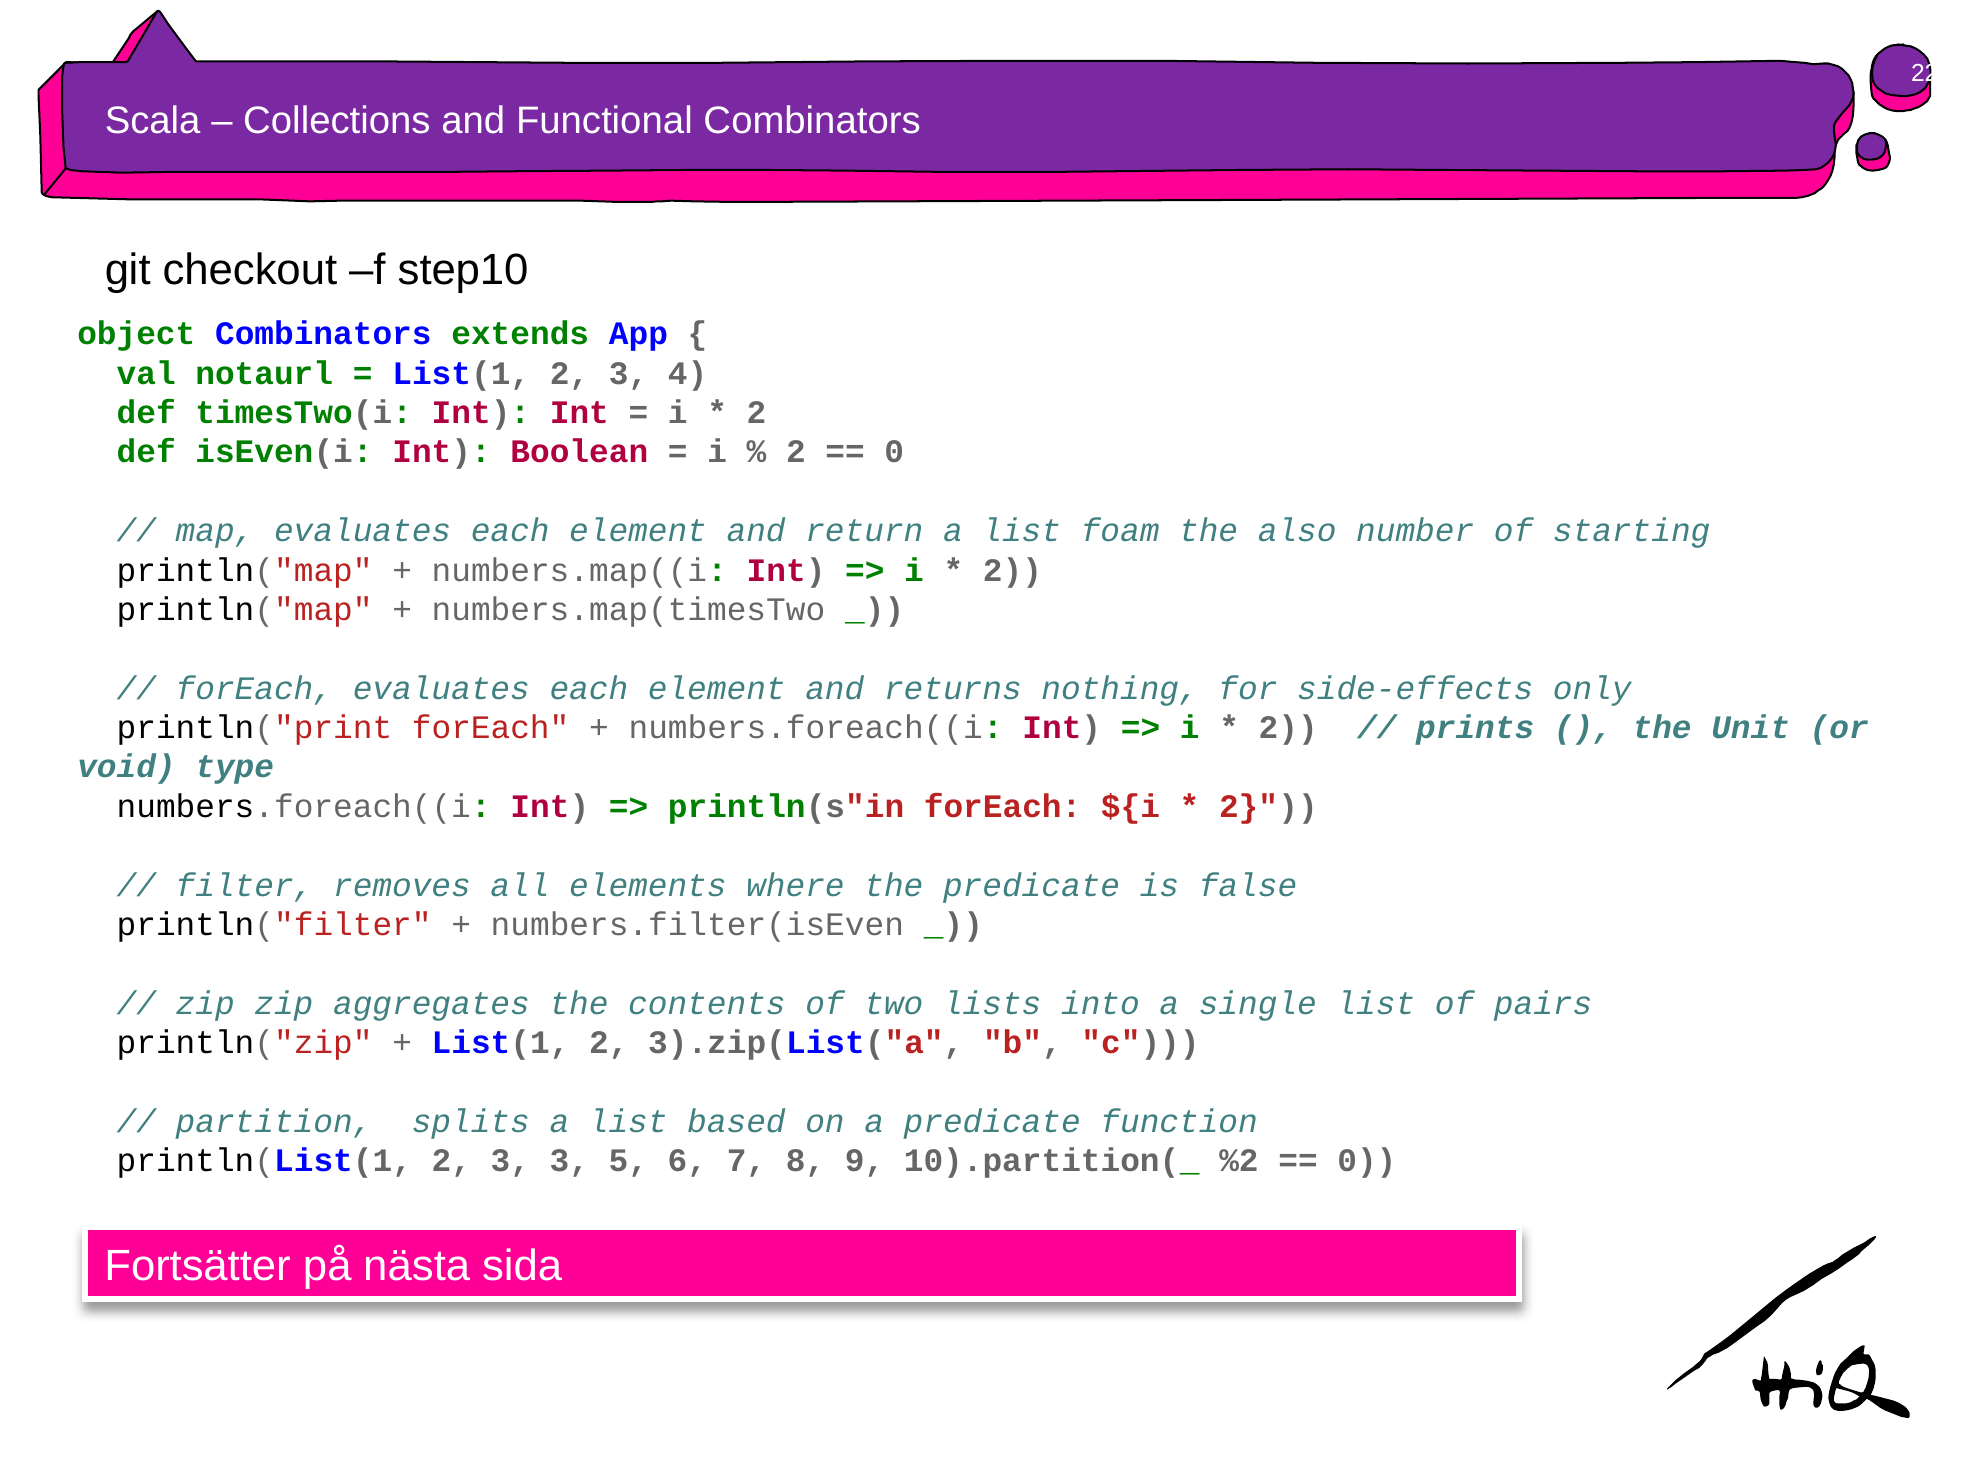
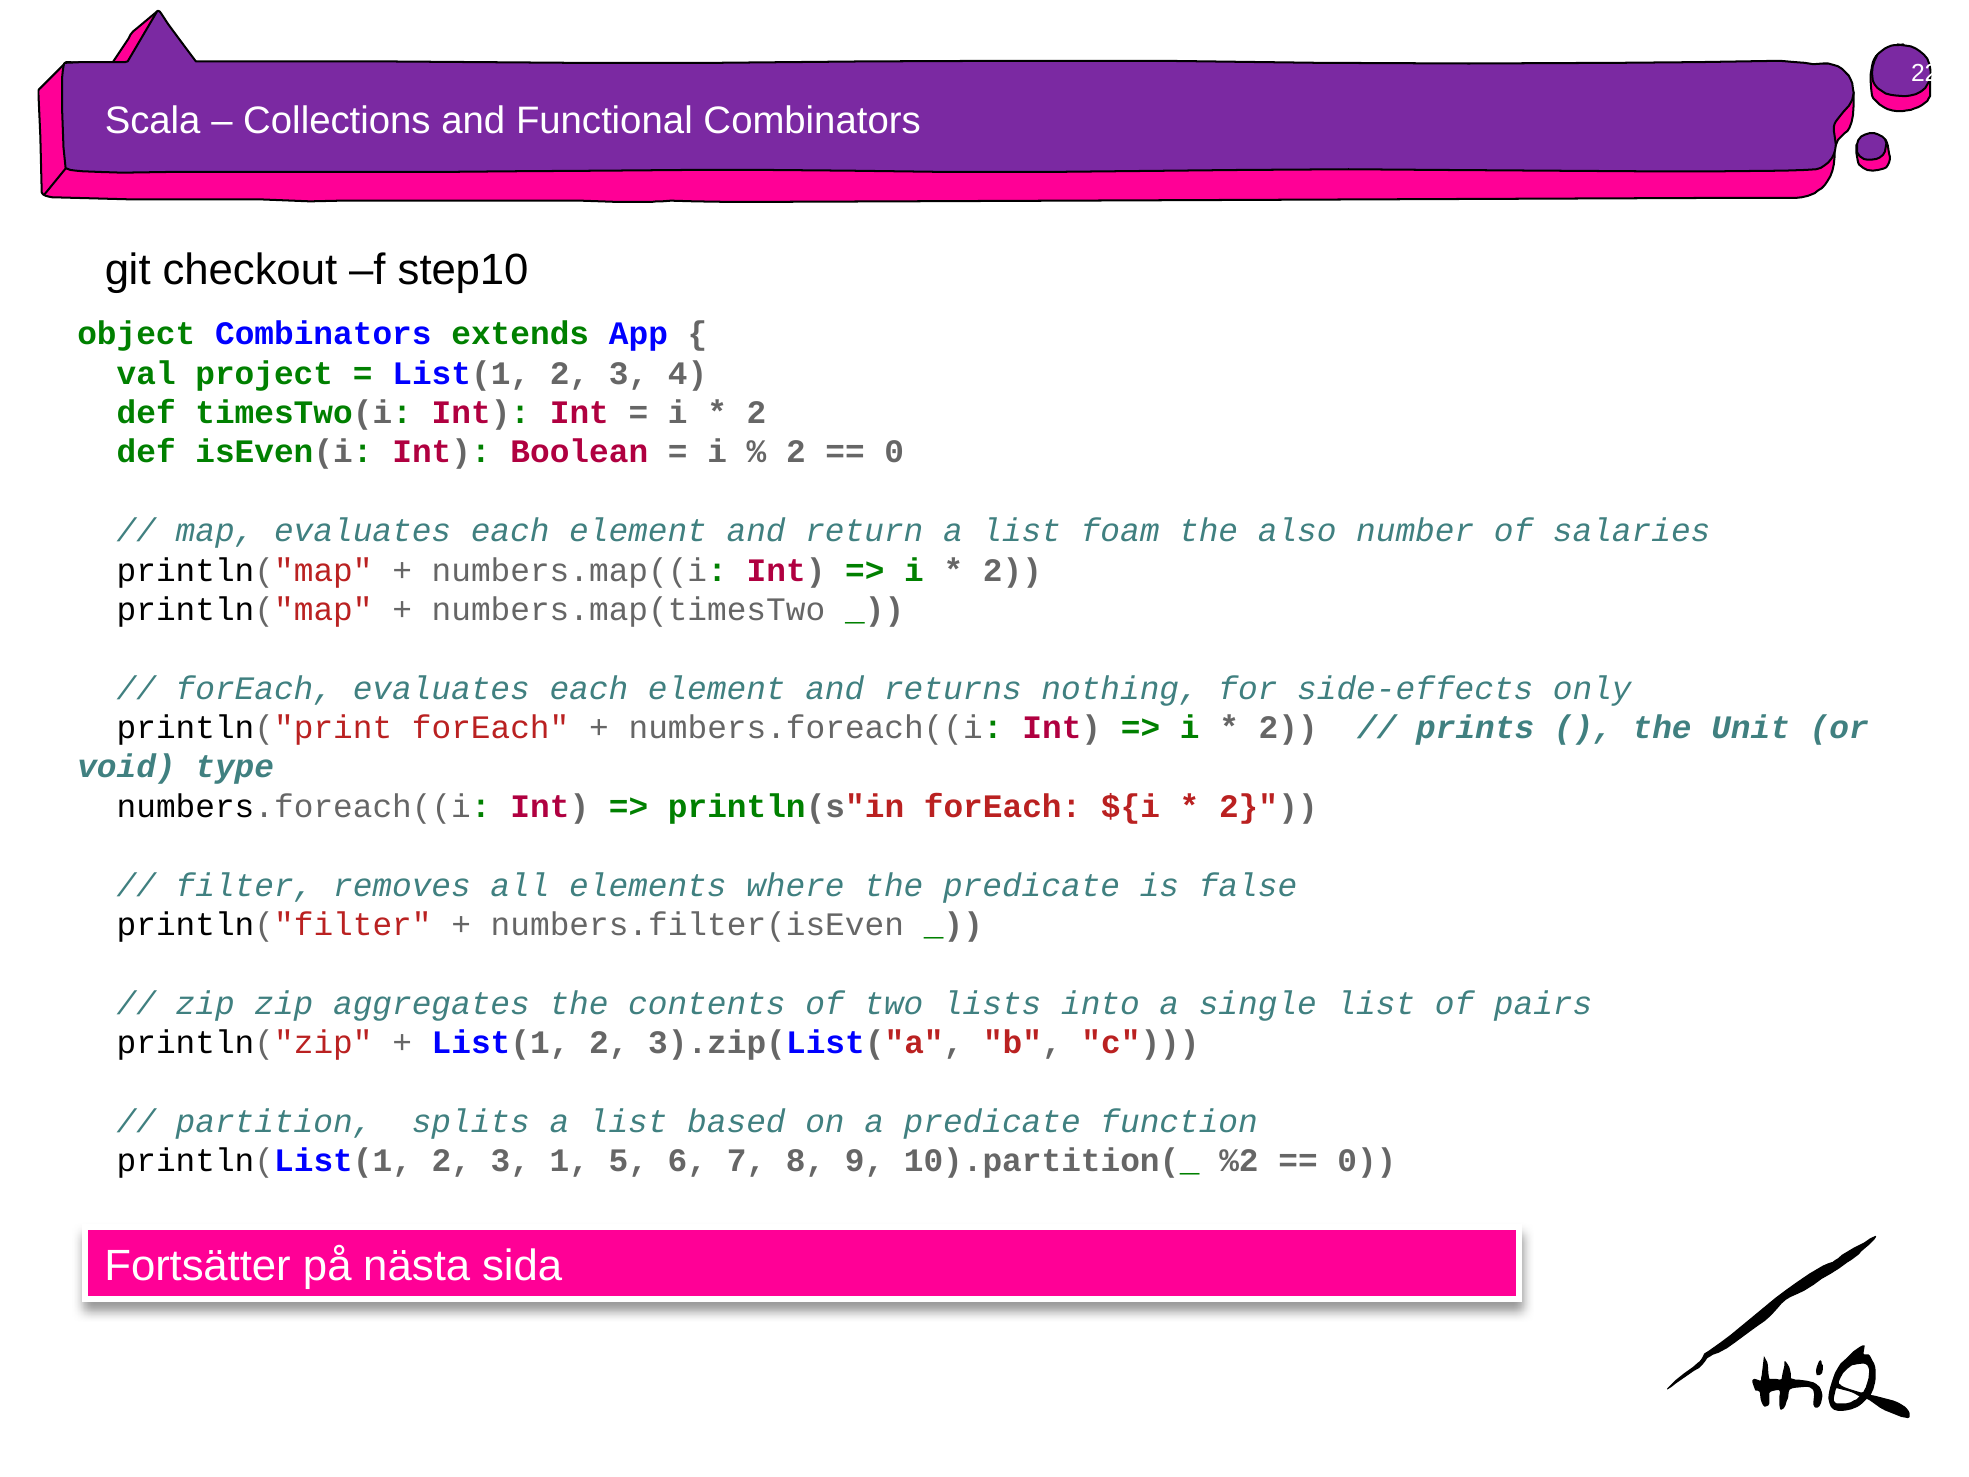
notaurl: notaurl -> project
starting: starting -> salaries
3 3: 3 -> 1
